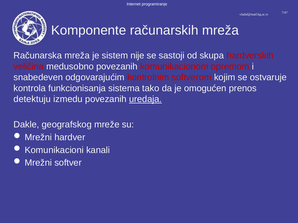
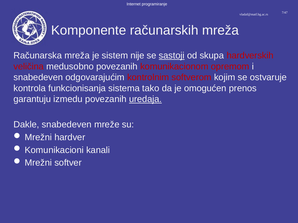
sastoji underline: none -> present
detektuju: detektuju -> garantuju
Dakle geografskog: geografskog -> snabedeven
